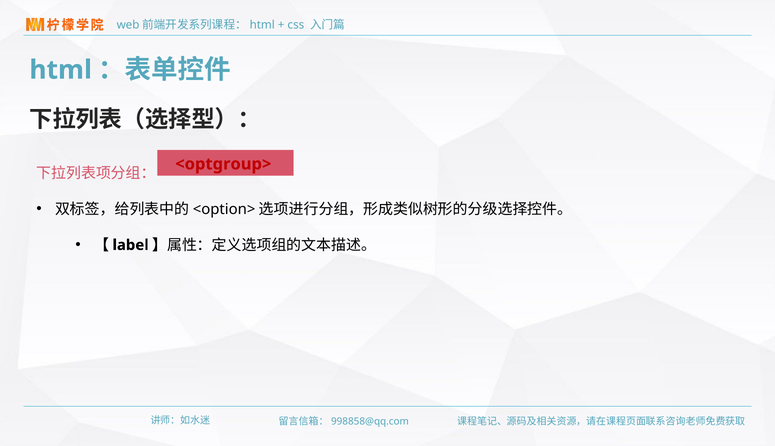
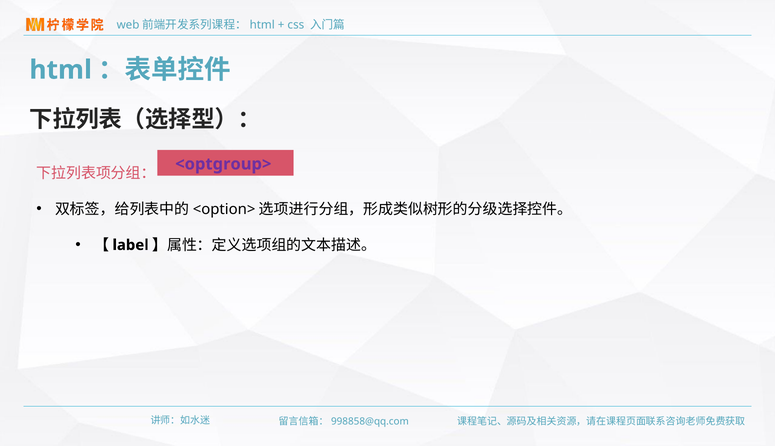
<optgroup> colour: red -> purple
